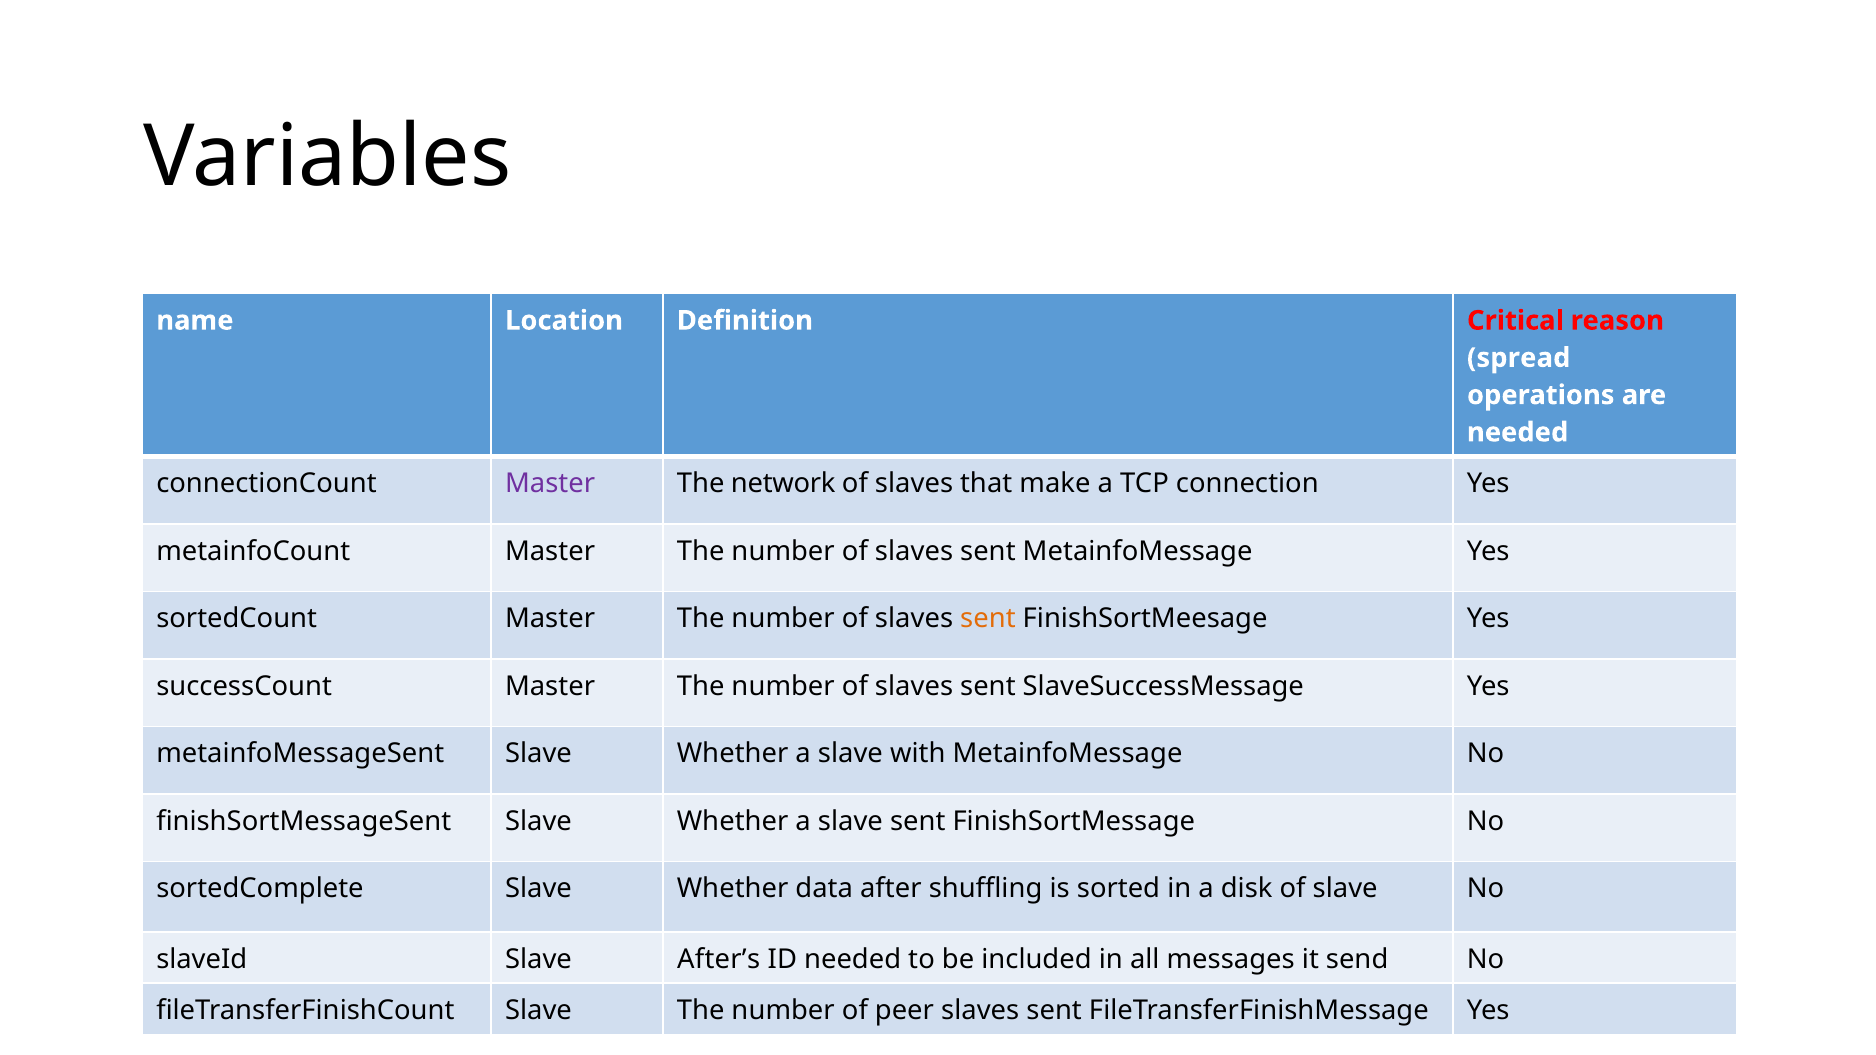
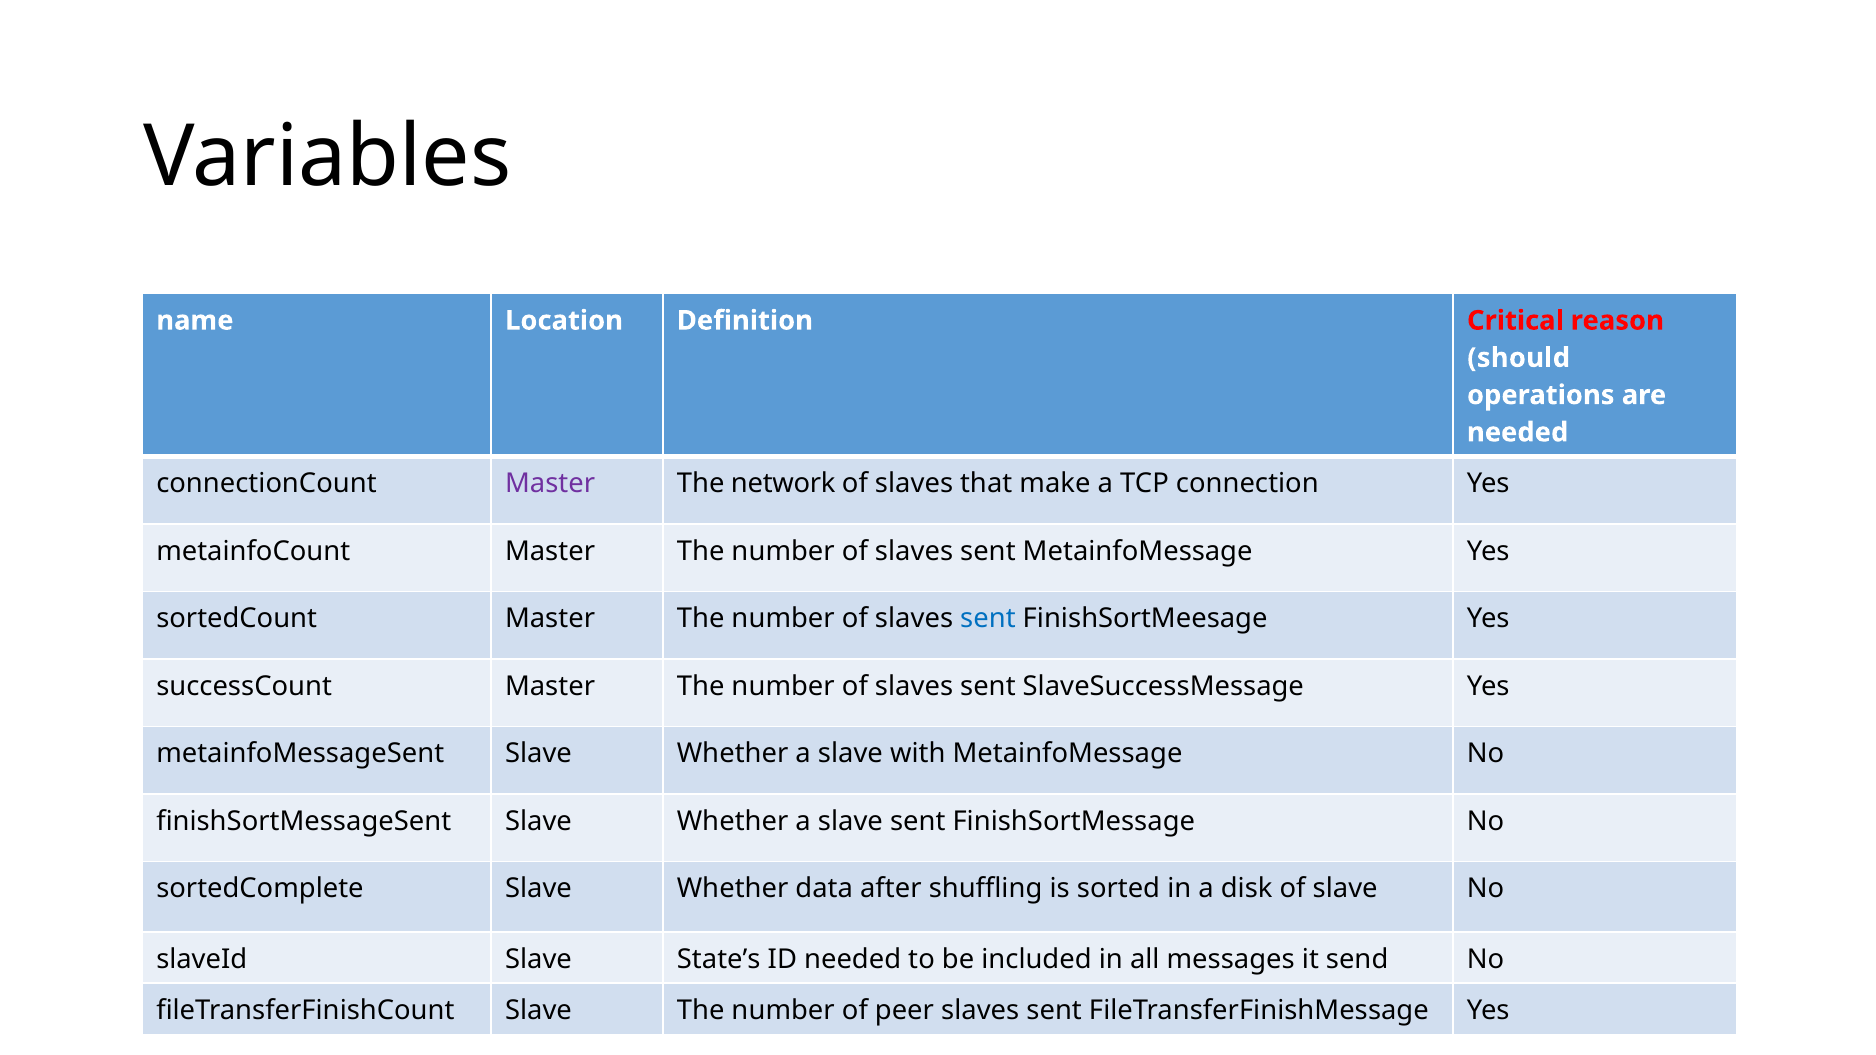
spread: spread -> should
sent at (988, 619) colour: orange -> blue
After’s: After’s -> State’s
